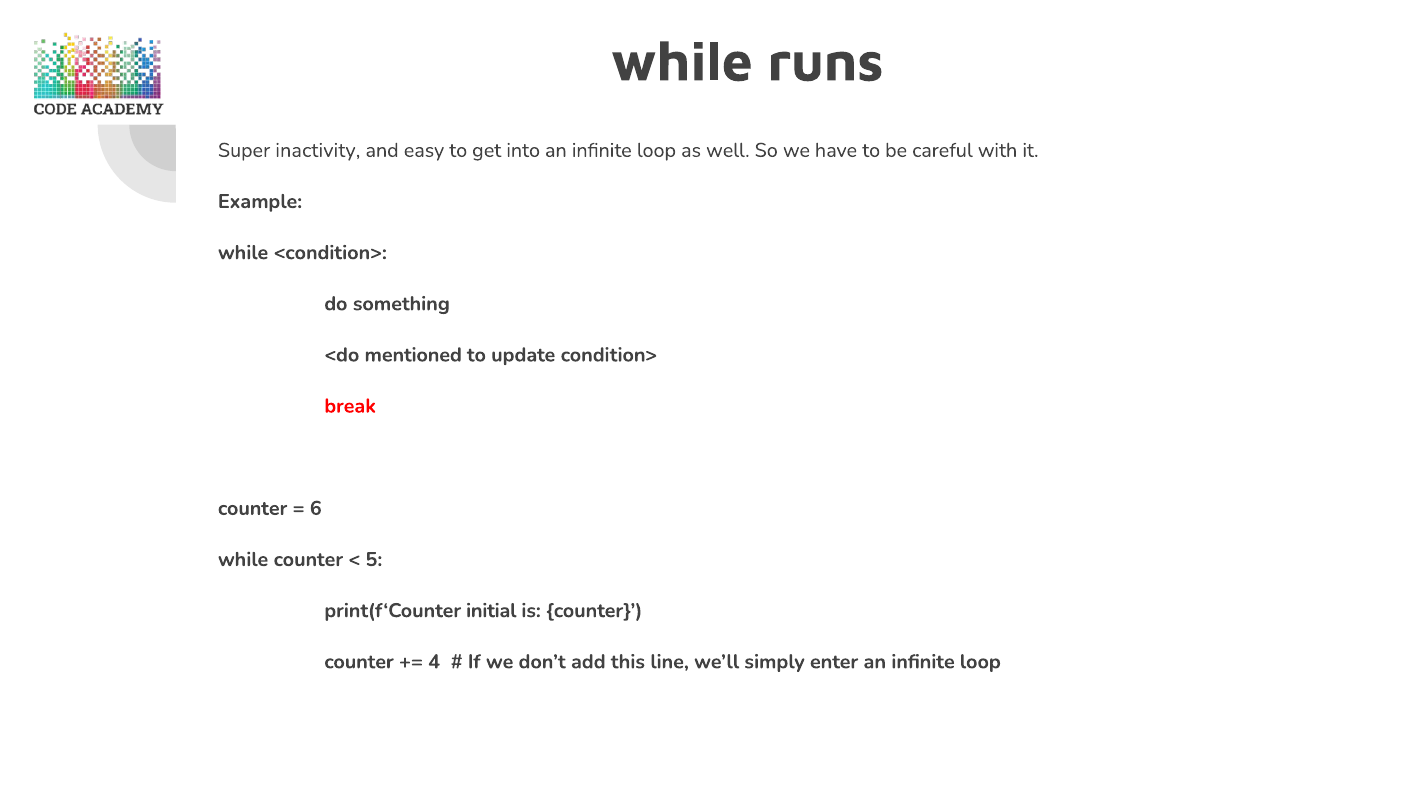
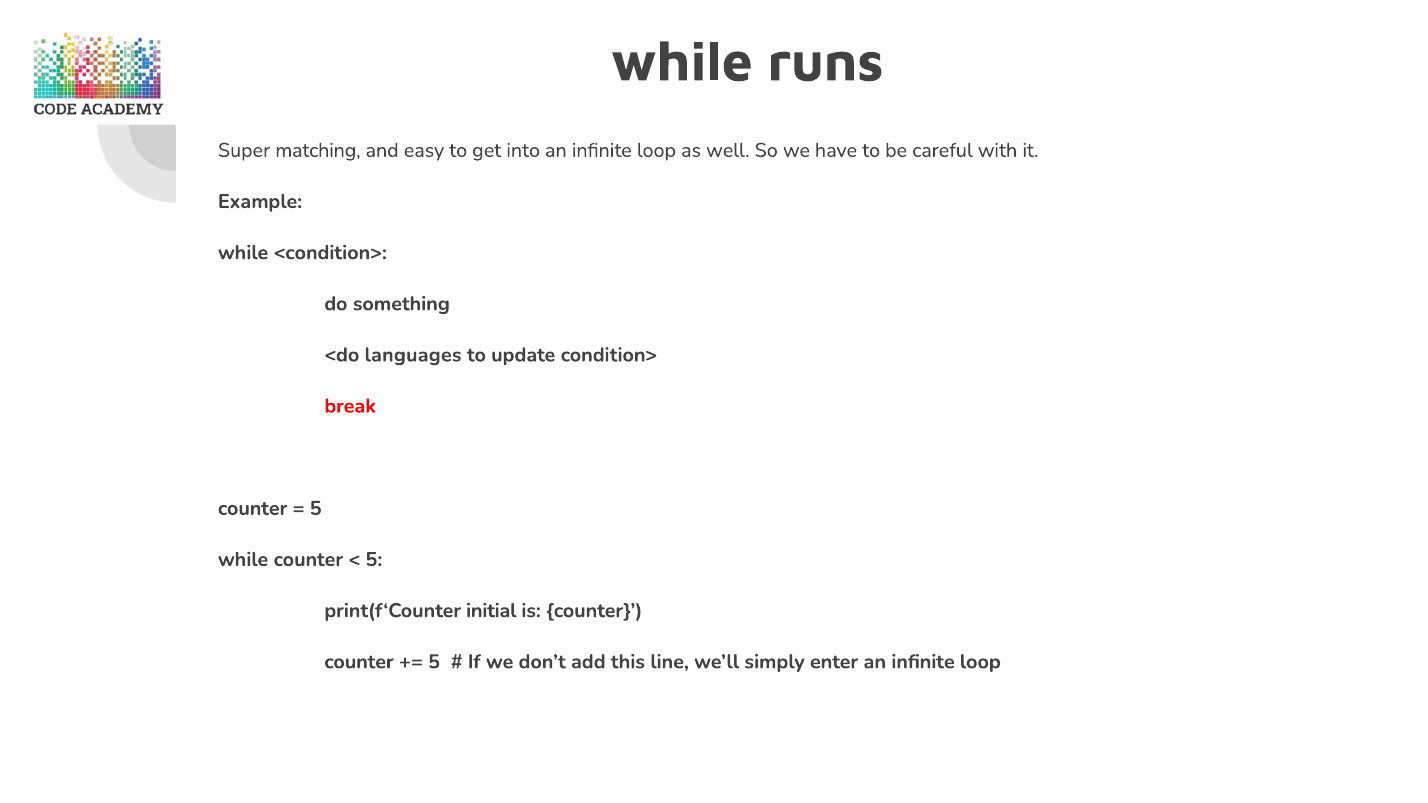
inactivity: inactivity -> matching
mentioned: mentioned -> languages
6 at (316, 508): 6 -> 5
4 at (434, 662): 4 -> 5
